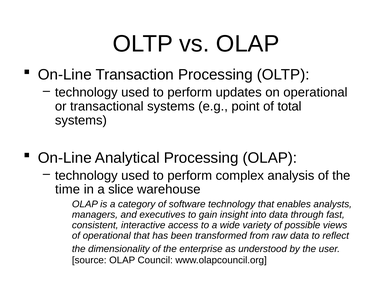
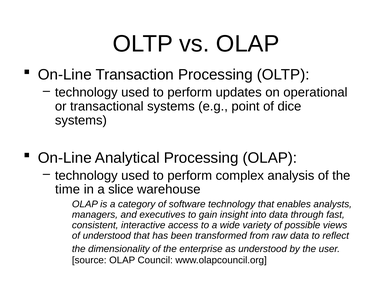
total: total -> dice
of operational: operational -> understood
